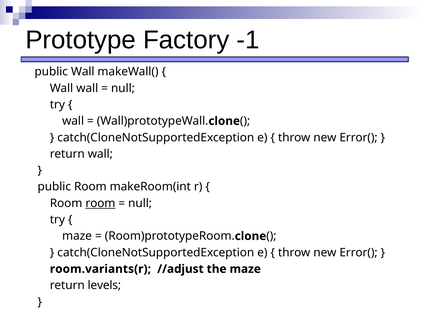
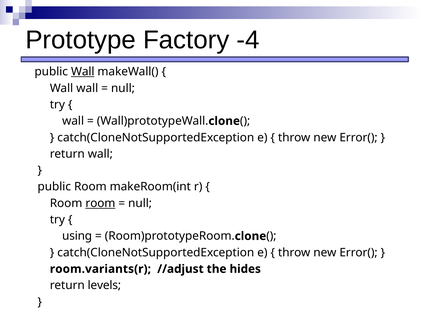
-1: -1 -> -4
Wall at (83, 72) underline: none -> present
maze at (77, 236): maze -> using
the maze: maze -> hides
